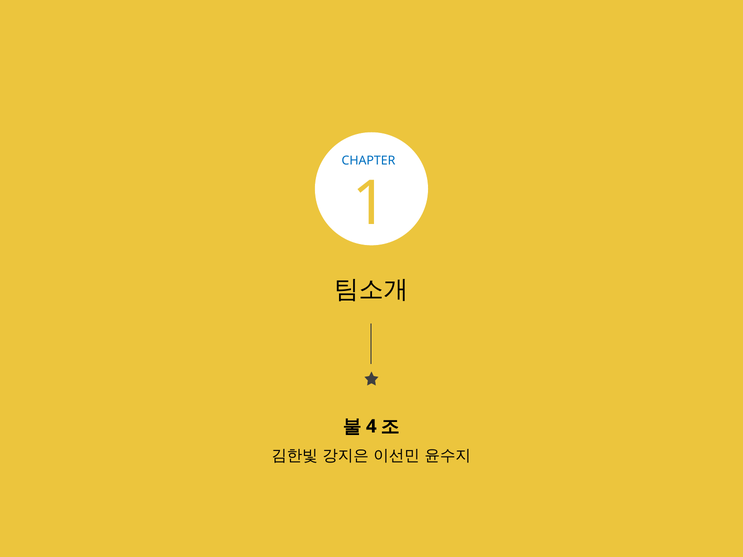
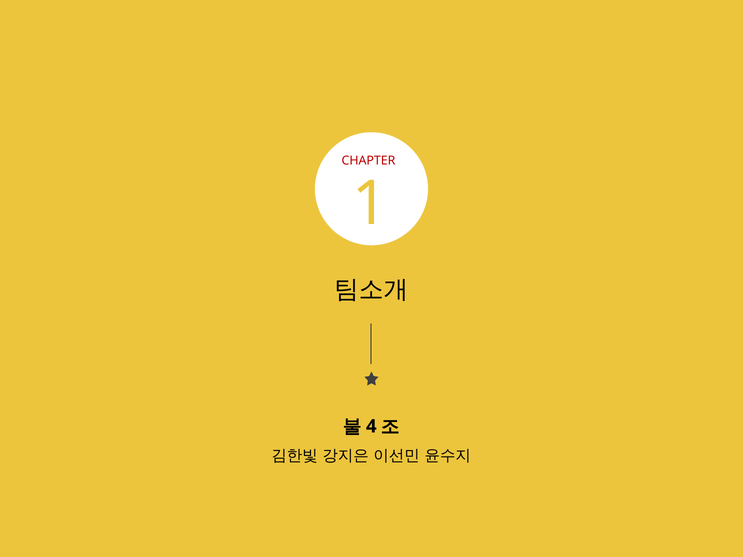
CHAPTER colour: blue -> red
